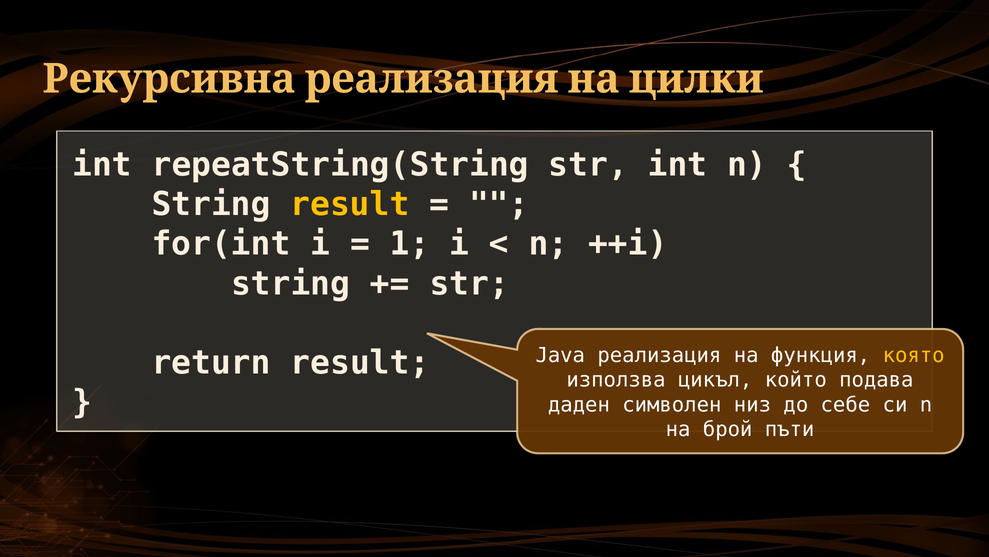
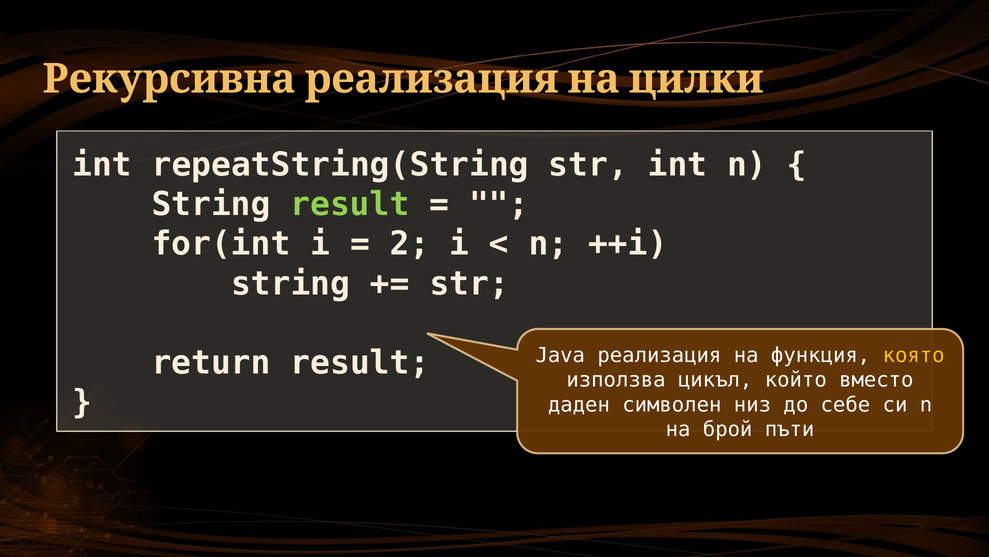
result at (350, 204) colour: yellow -> light green
1: 1 -> 2
подава: подава -> вместо
